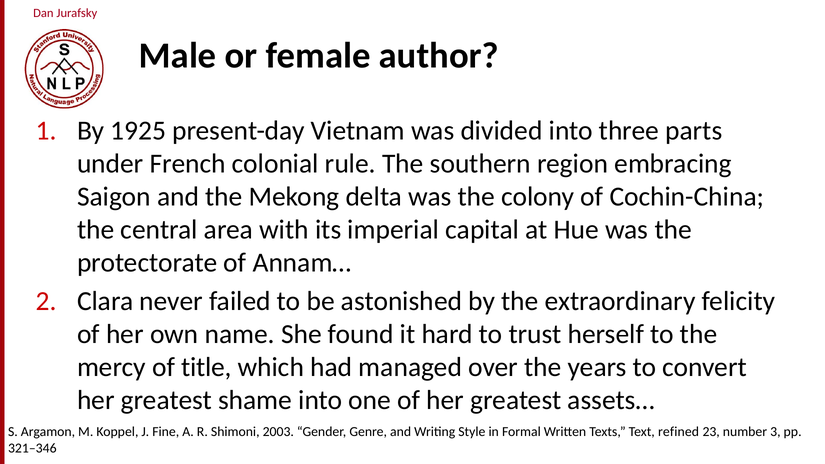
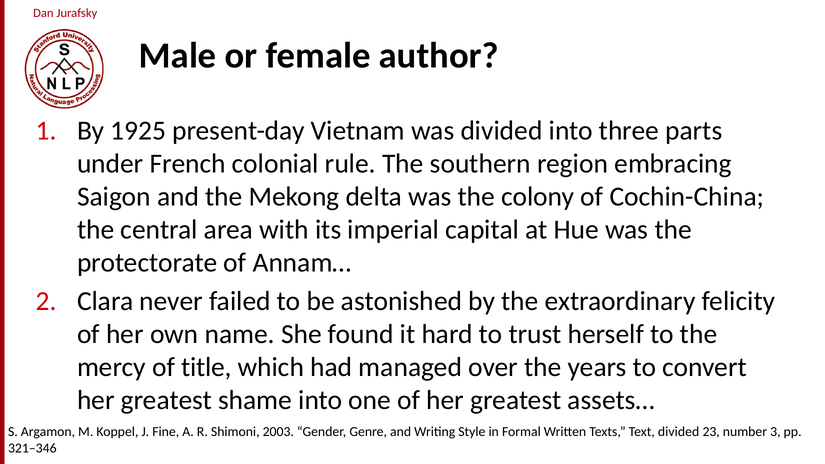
Text refined: refined -> divided
